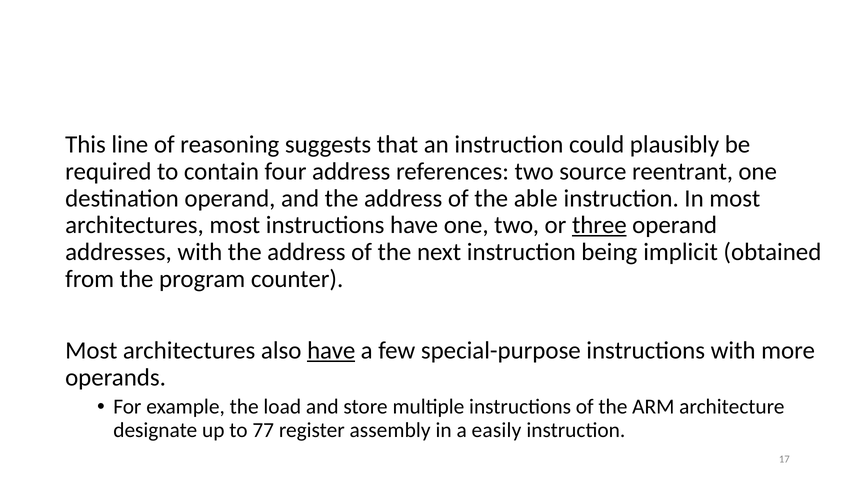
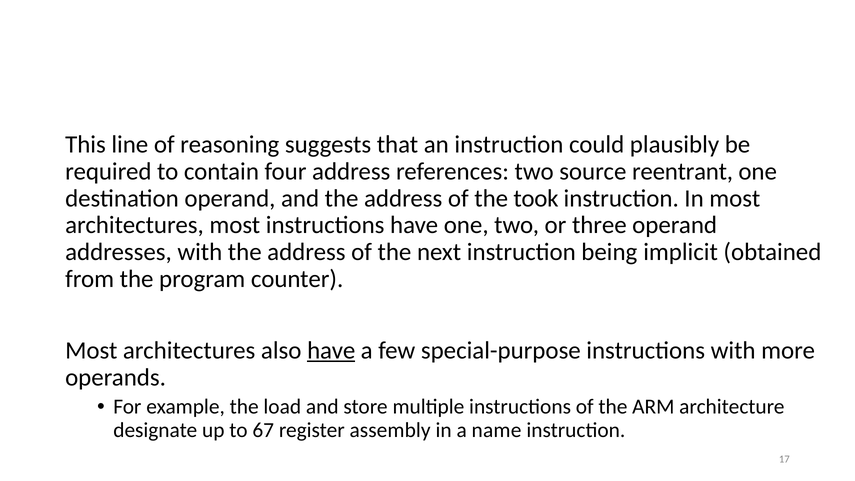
able: able -> took
three underline: present -> none
77: 77 -> 67
easily: easily -> name
